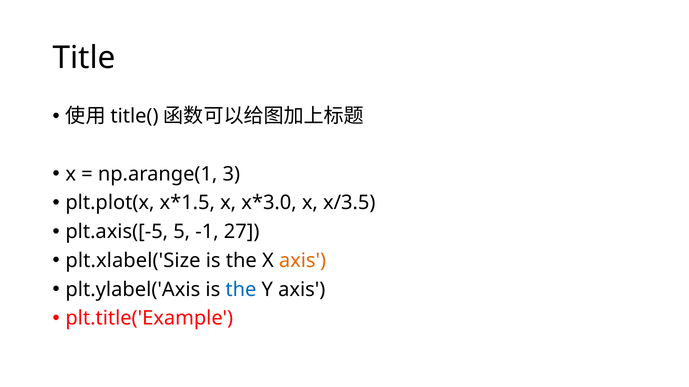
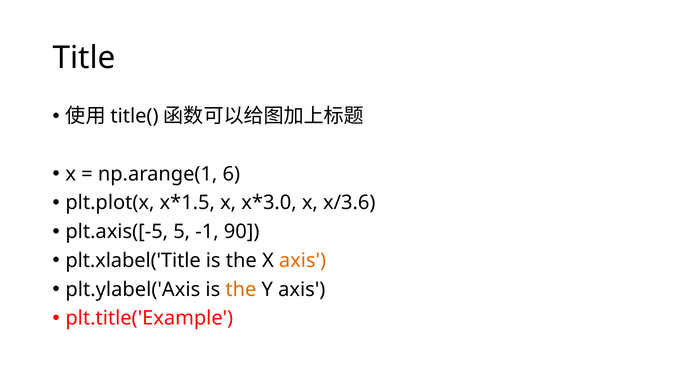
3: 3 -> 6
x/3.5: x/3.5 -> x/3.6
27: 27 -> 90
plt.xlabel('Size: plt.xlabel('Size -> plt.xlabel('Title
the at (241, 290) colour: blue -> orange
